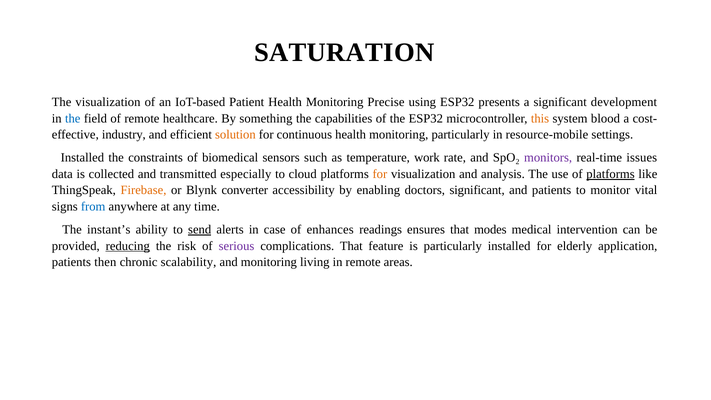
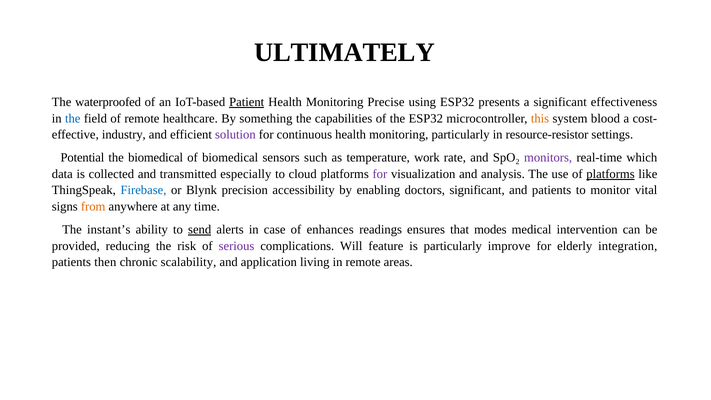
SATURATION: SATURATION -> ULTIMATELY
The visualization: visualization -> waterproofed
Patient underline: none -> present
development: development -> effectiveness
solution colour: orange -> purple
resource-mobile: resource-mobile -> resource-resistor
Installed at (82, 158): Installed -> Potential
the constraints: constraints -> biomedical
issues: issues -> which
for at (380, 174) colour: orange -> purple
Firebase colour: orange -> blue
converter: converter -> precision
from colour: blue -> orange
reducing underline: present -> none
complications That: That -> Will
particularly installed: installed -> improve
application: application -> integration
and monitoring: monitoring -> application
